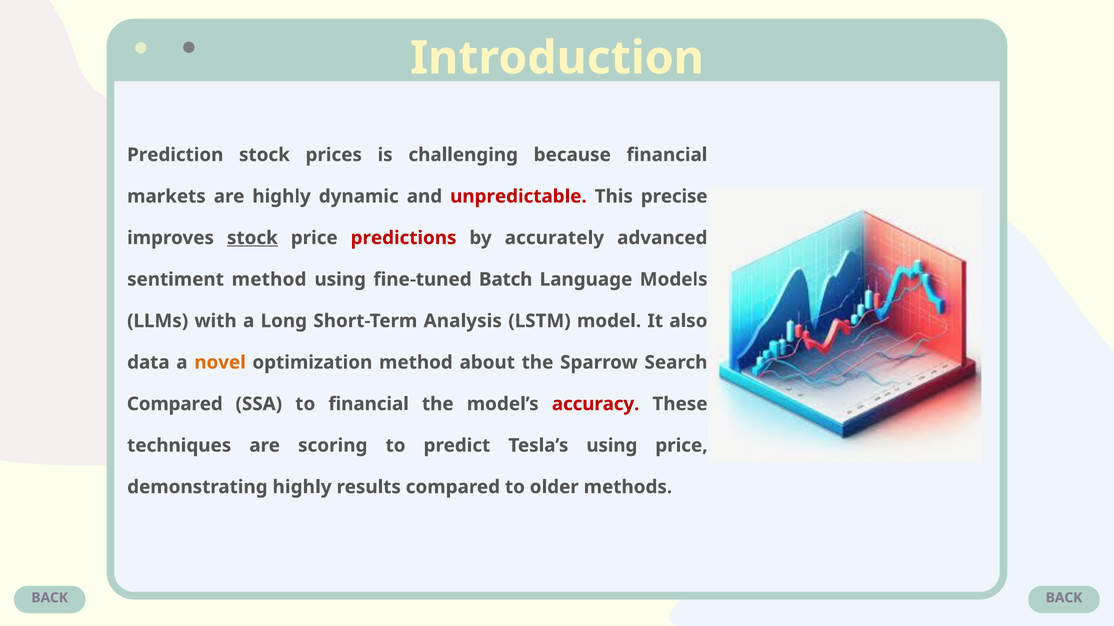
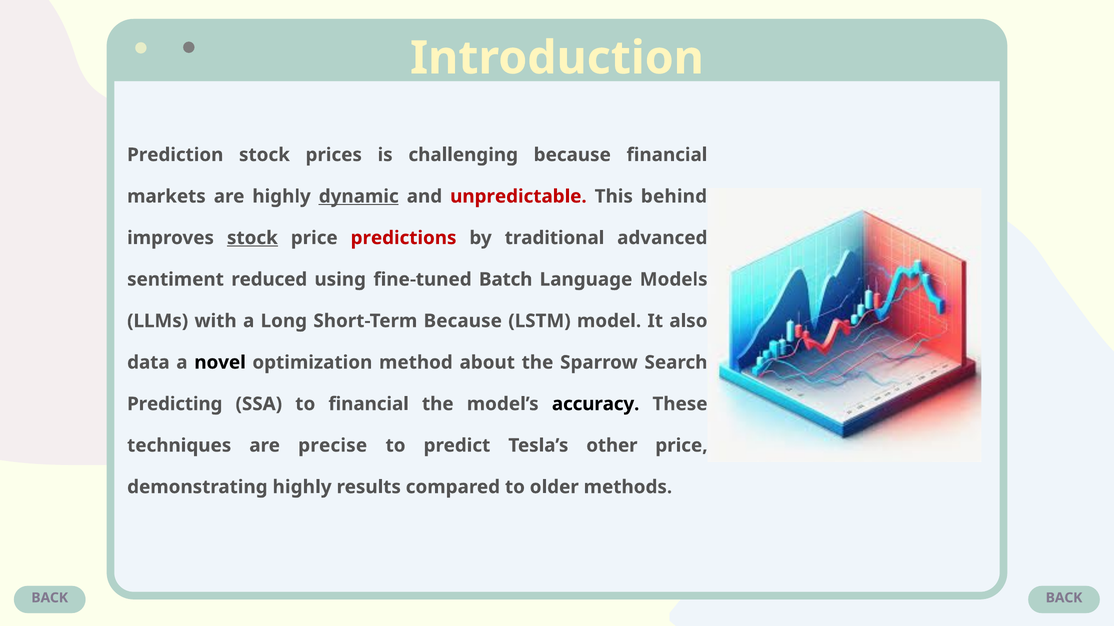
dynamic underline: none -> present
precise: precise -> behind
accurately: accurately -> traditional
sentiment method: method -> reduced
Short-Term Analysis: Analysis -> Because
novel colour: orange -> black
Compared at (175, 404): Compared -> Predicting
accuracy colour: red -> black
scoring: scoring -> precise
Tesla’s using: using -> other
